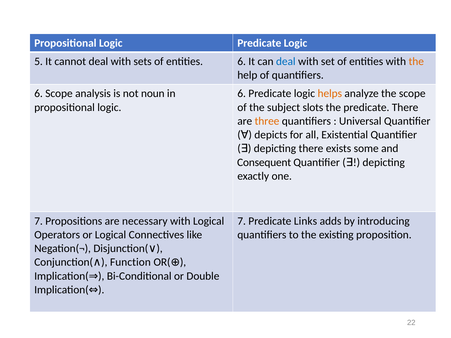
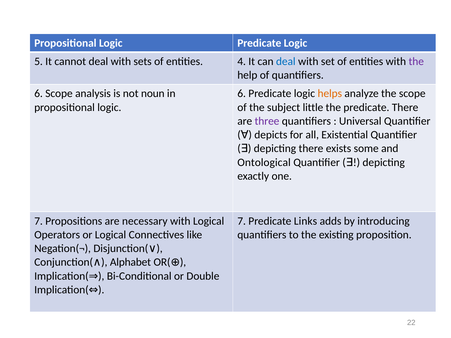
entities 6: 6 -> 4
the at (416, 62) colour: orange -> purple
slots: slots -> little
three colour: orange -> purple
Consequent: Consequent -> Ontological
Function: Function -> Alphabet
